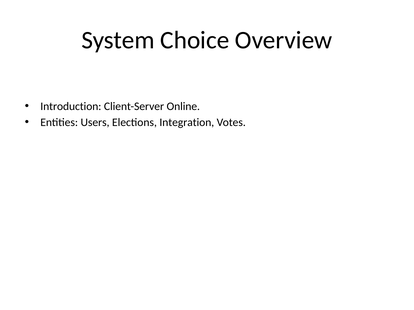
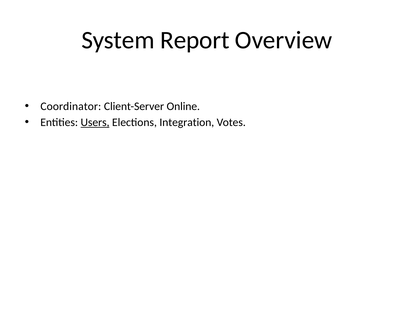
Choice: Choice -> Report
Introduction: Introduction -> Coordinator
Users underline: none -> present
